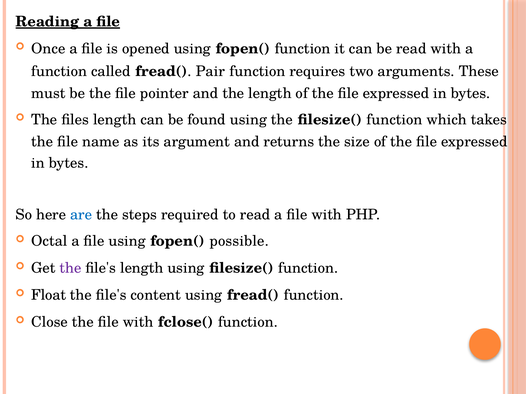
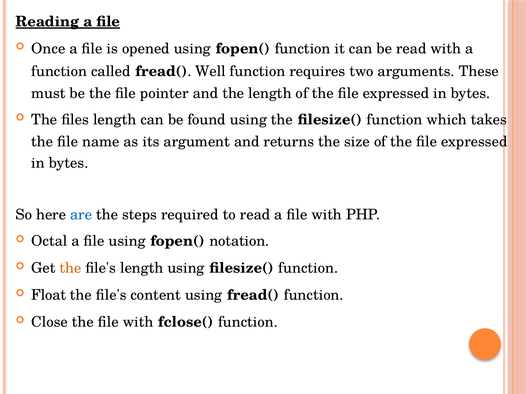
Pair: Pair -> Well
possible: possible -> notation
the at (70, 268) colour: purple -> orange
